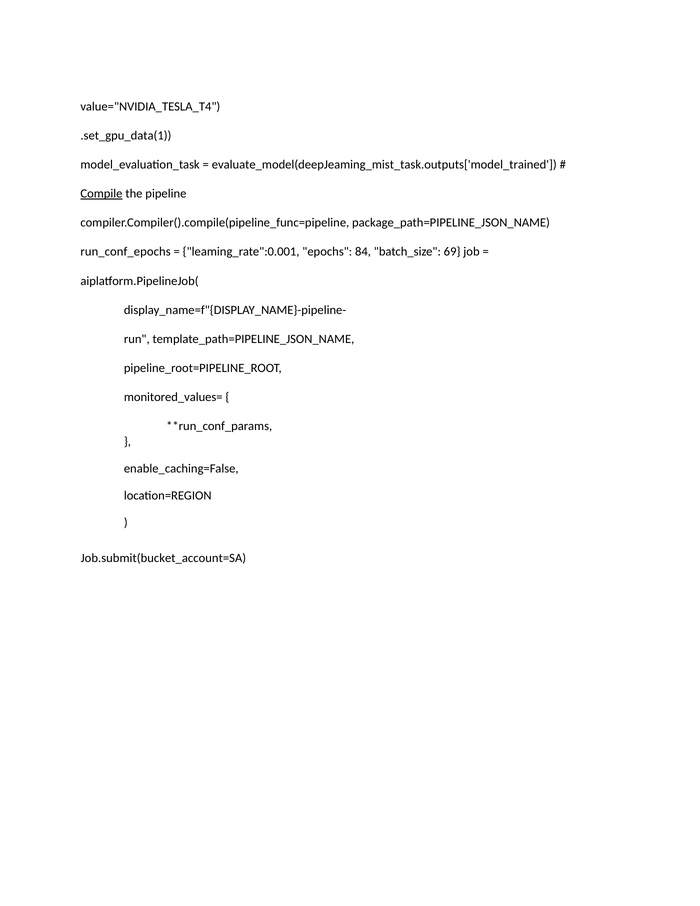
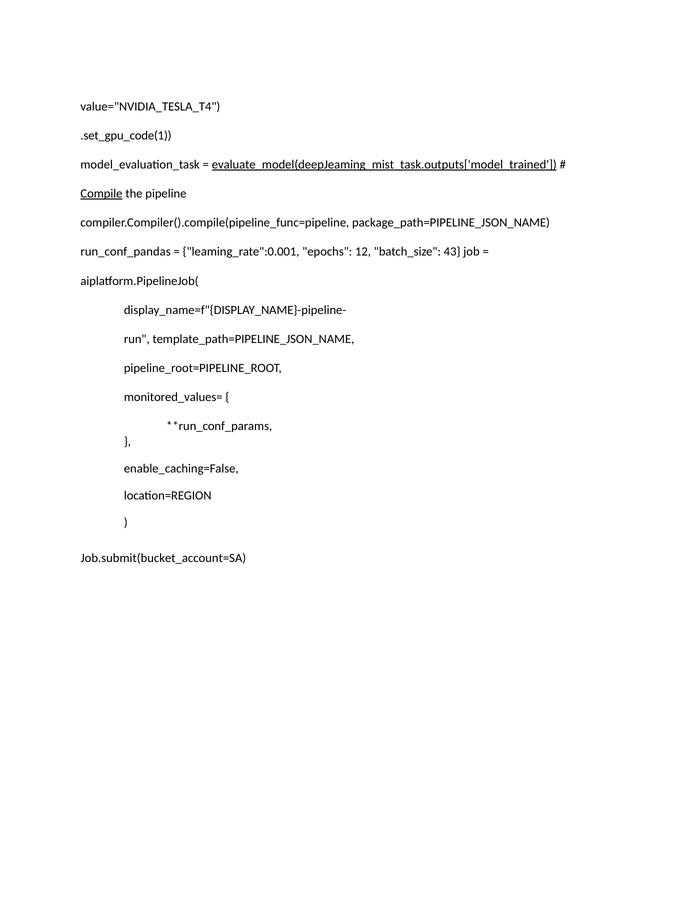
.set_gpu_data(1: .set_gpu_data(1 -> .set_gpu_code(1
evaluate_model(deepJeaming_mist_task.outputs['model_trained underline: none -> present
run_conf_epochs: run_conf_epochs -> run_conf_pandas
84: 84 -> 12
69: 69 -> 43
